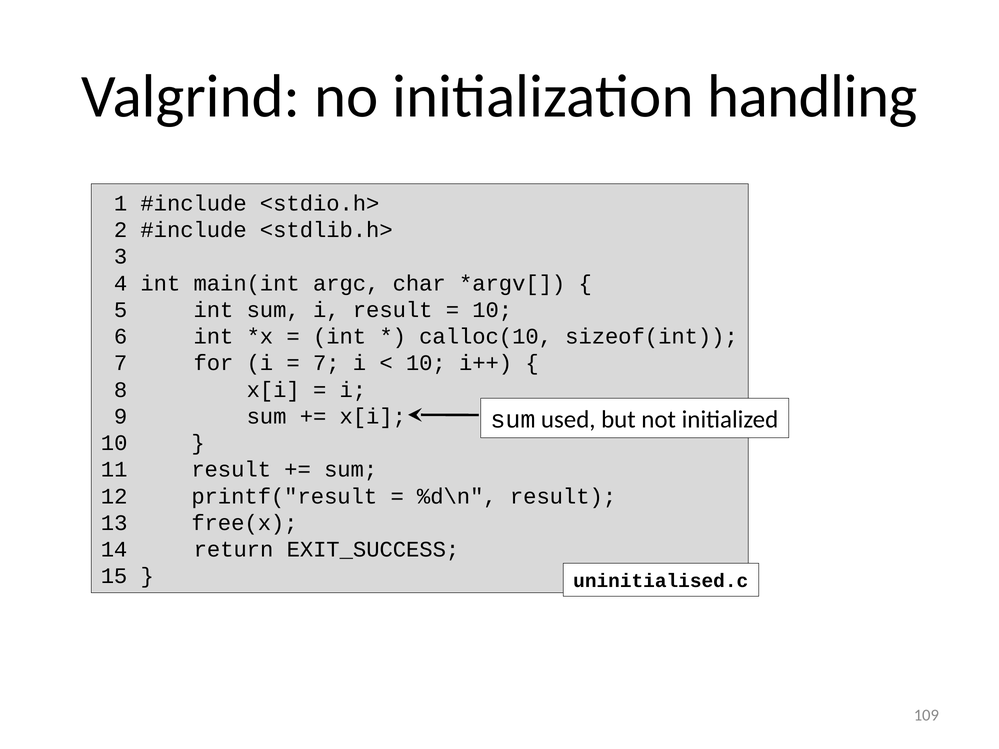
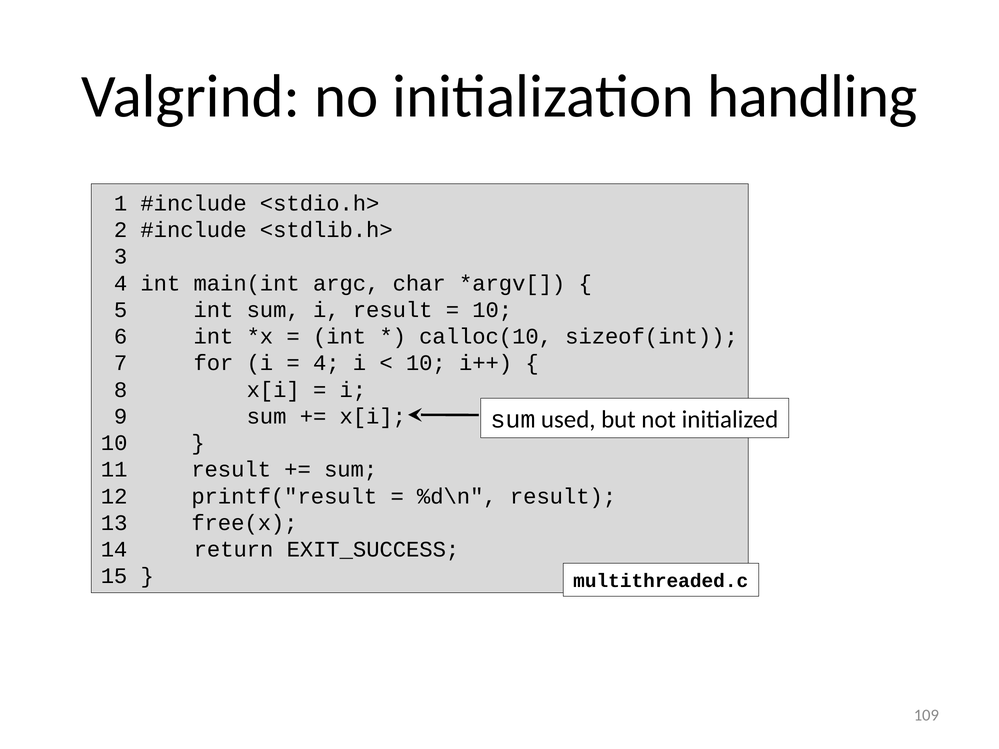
7 at (326, 363): 7 -> 4
uninitialised.c: uninitialised.c -> multithreaded.c
